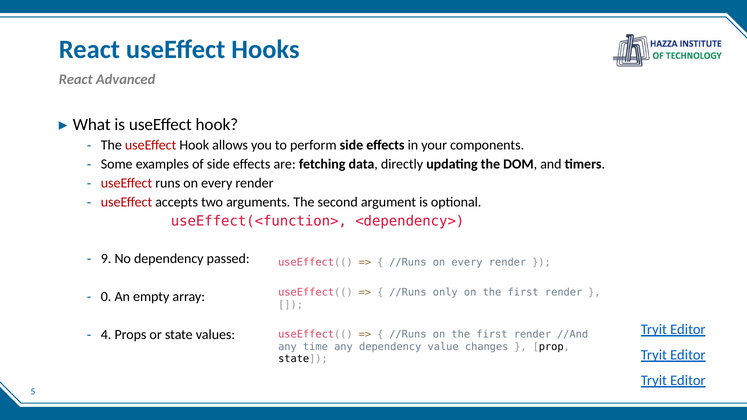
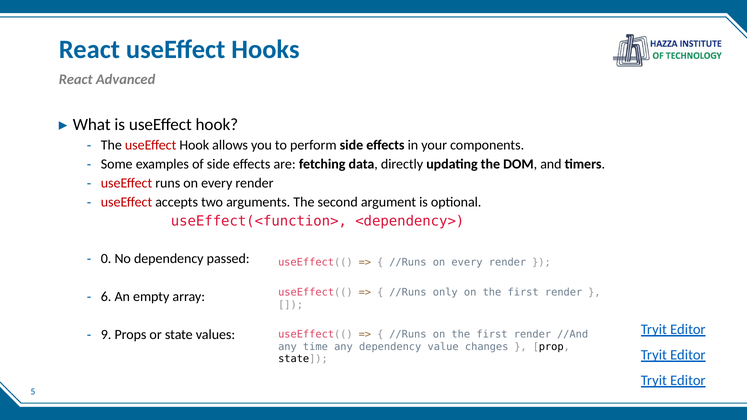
9: 9 -> 0
0: 0 -> 6
4: 4 -> 9
